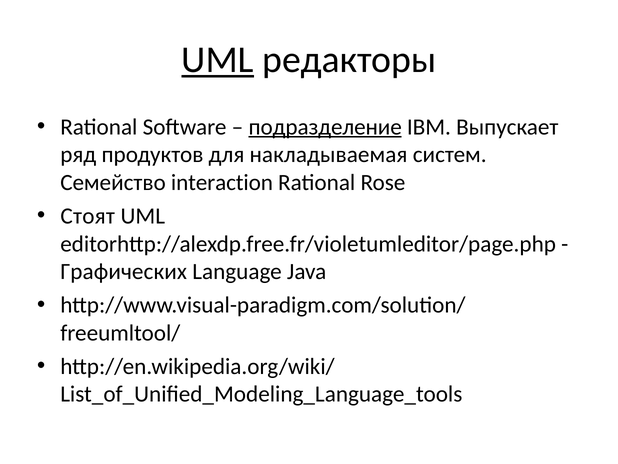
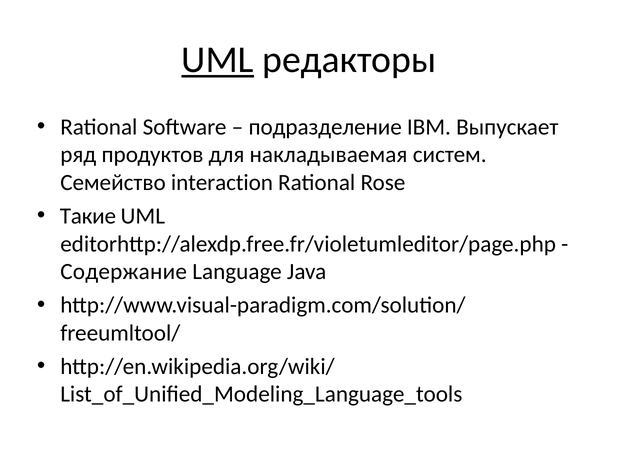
подразделение underline: present -> none
Стоят: Стоят -> Такие
Графических: Графических -> Содержание
